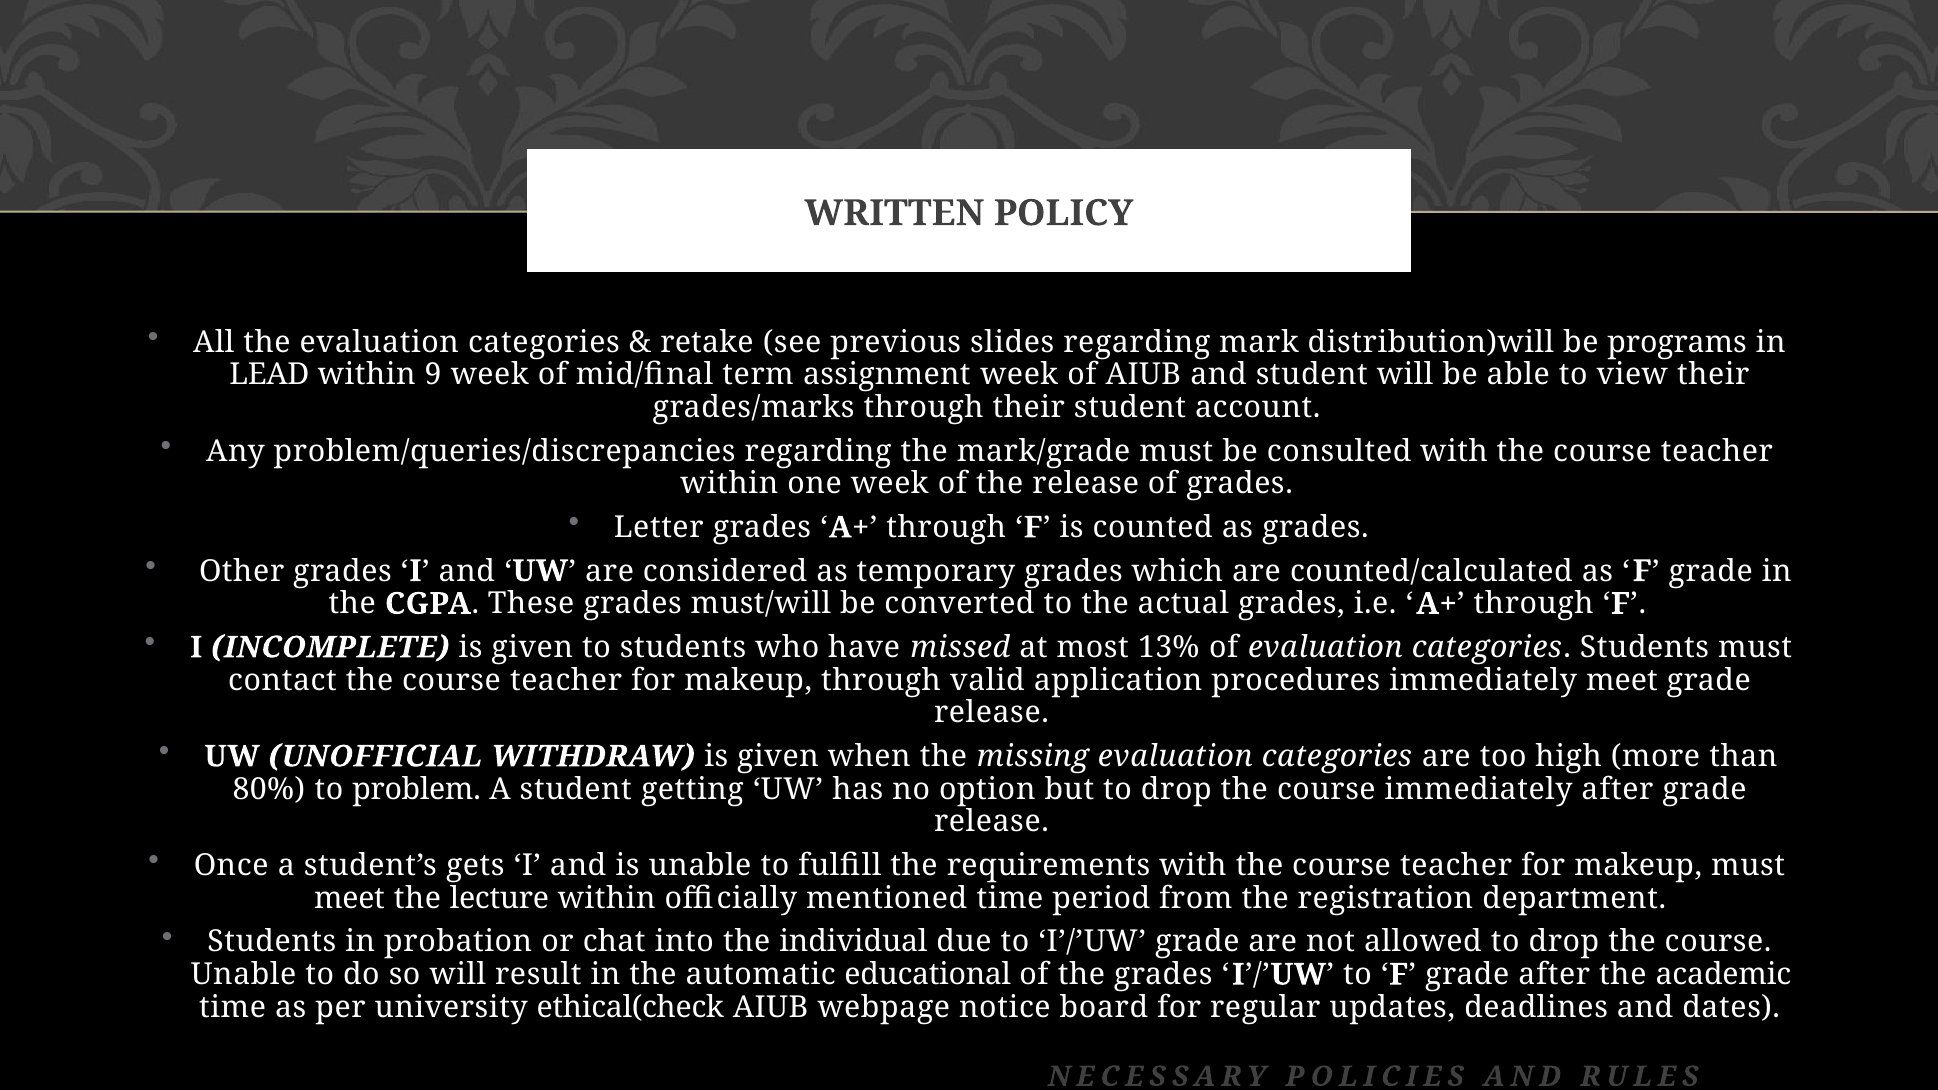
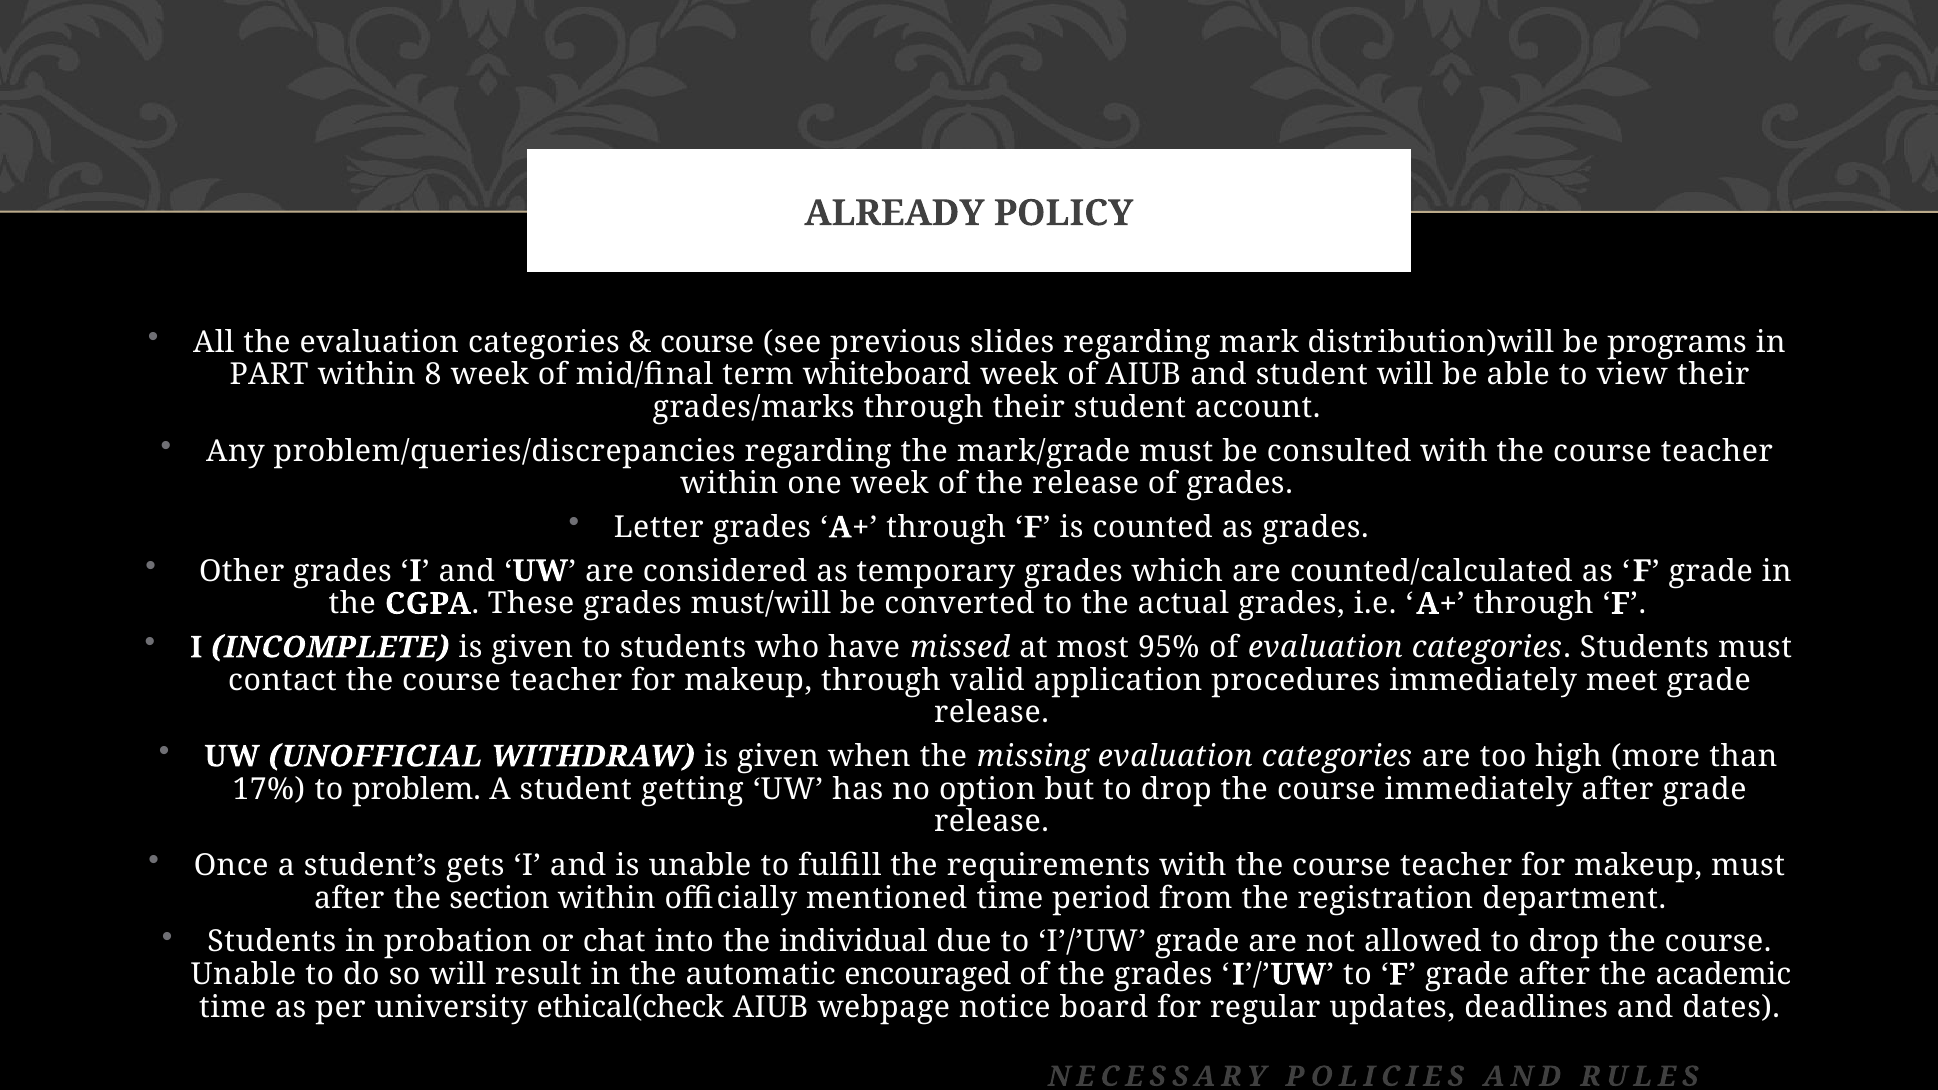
WRITTEN: WRITTEN -> ALREADY
retake at (707, 342): retake -> course
LEAD: LEAD -> PART
9: 9 -> 8
assignment: assignment -> whiteboard
13%: 13% -> 95%
80%: 80% -> 17%
meet at (349, 898): meet -> after
lecture: lecture -> section
educational: educational -> encouraged
